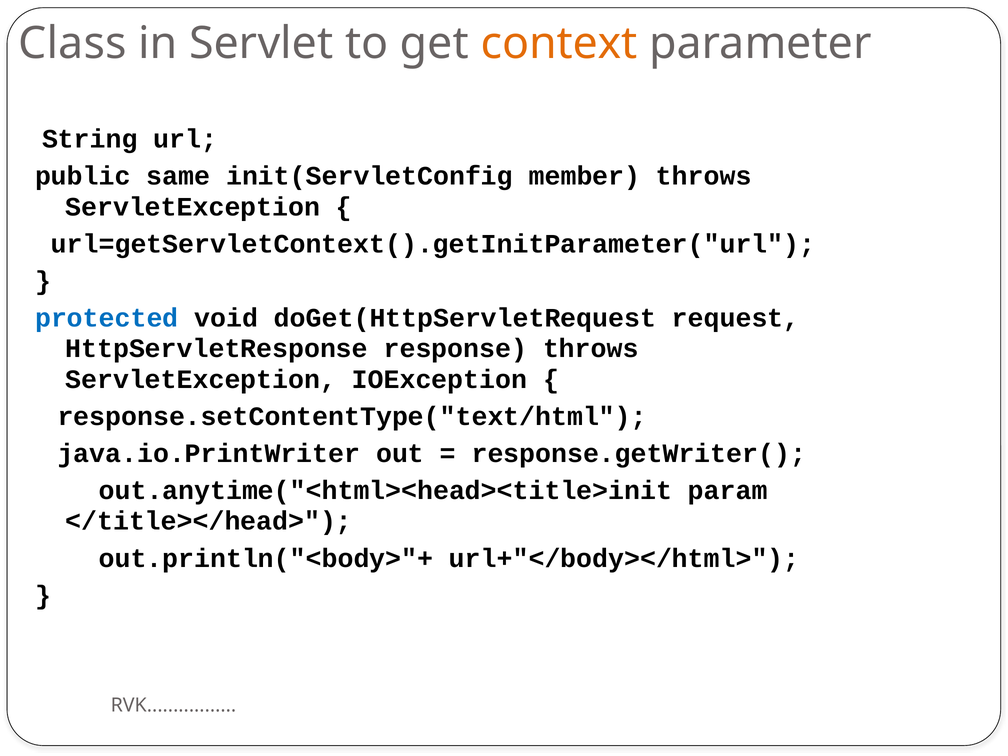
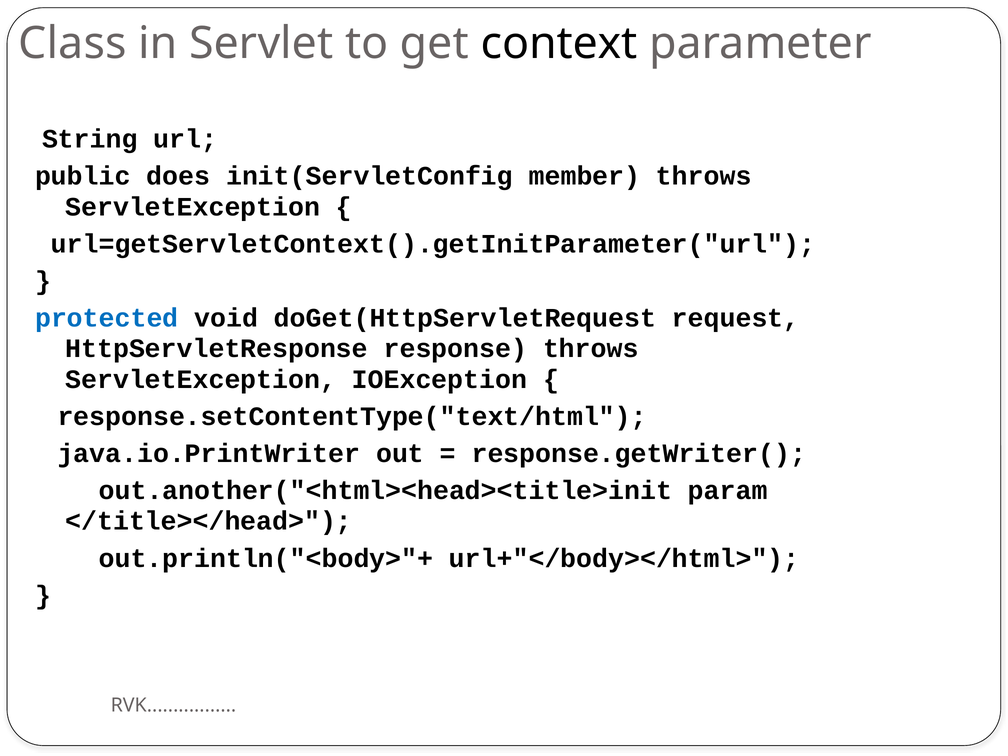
context colour: orange -> black
same: same -> does
out.anytime("<html><head><title>init: out.anytime("<html><head><title>init -> out.another("<html><head><title>init
